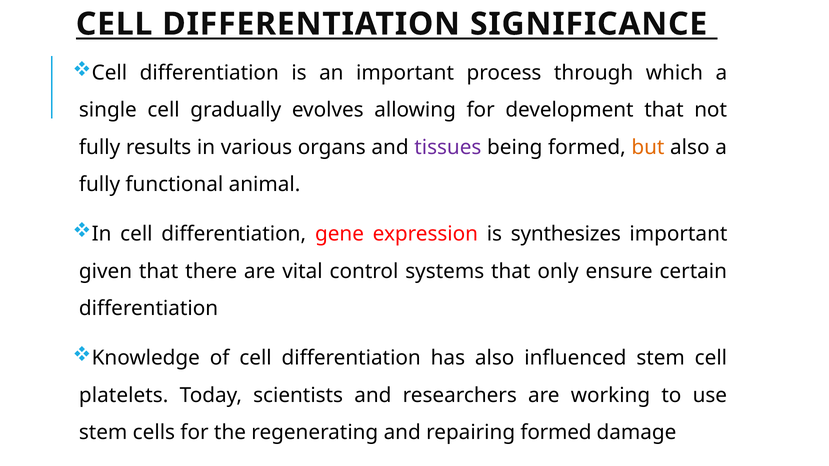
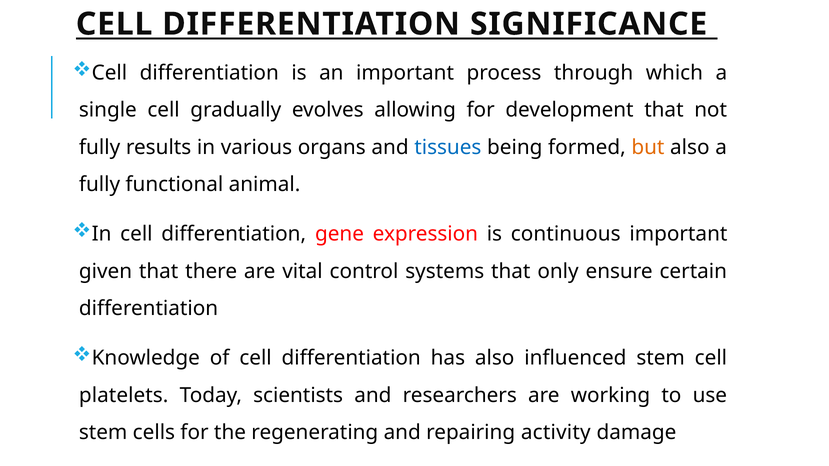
tissues colour: purple -> blue
synthesizes: synthesizes -> continuous
repairing formed: formed -> activity
